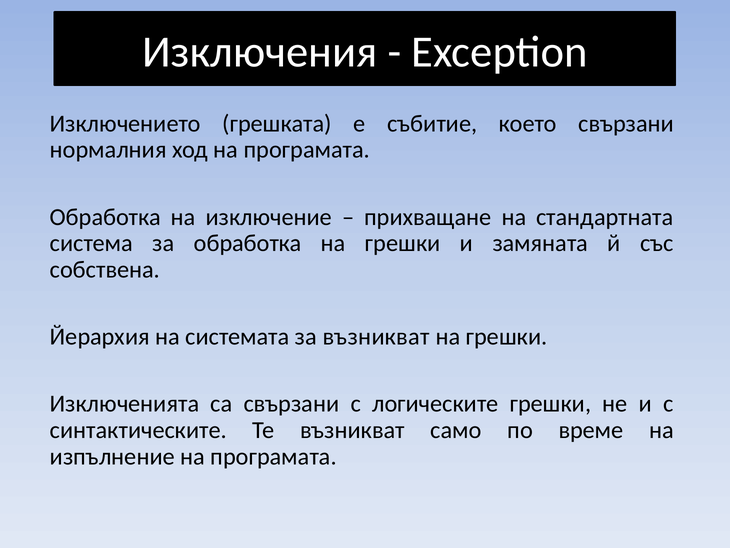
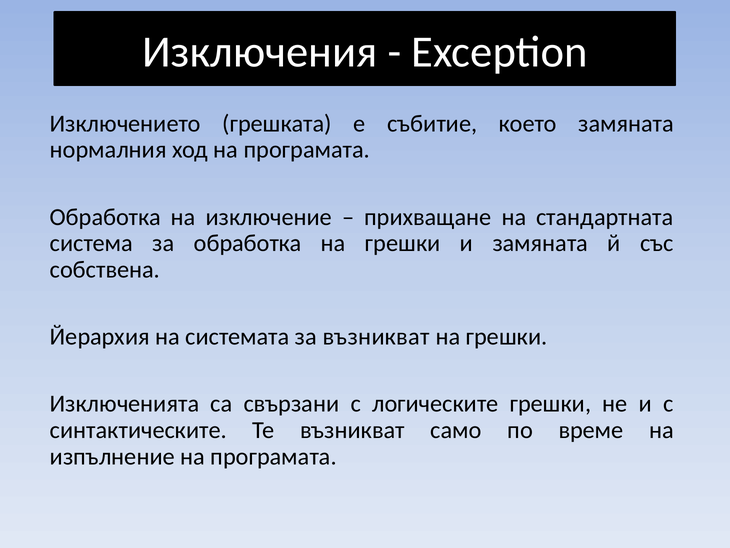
което свързани: свързани -> замяната
